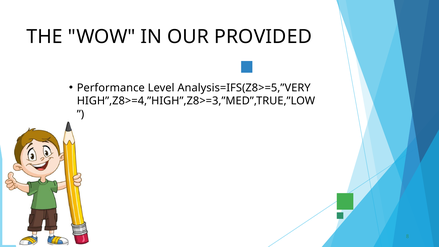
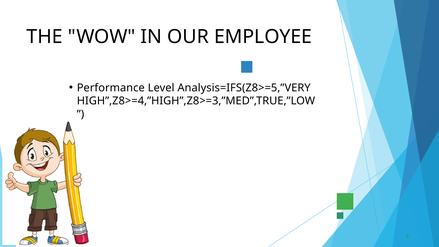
PROVIDED: PROVIDED -> EMPLOYEE
